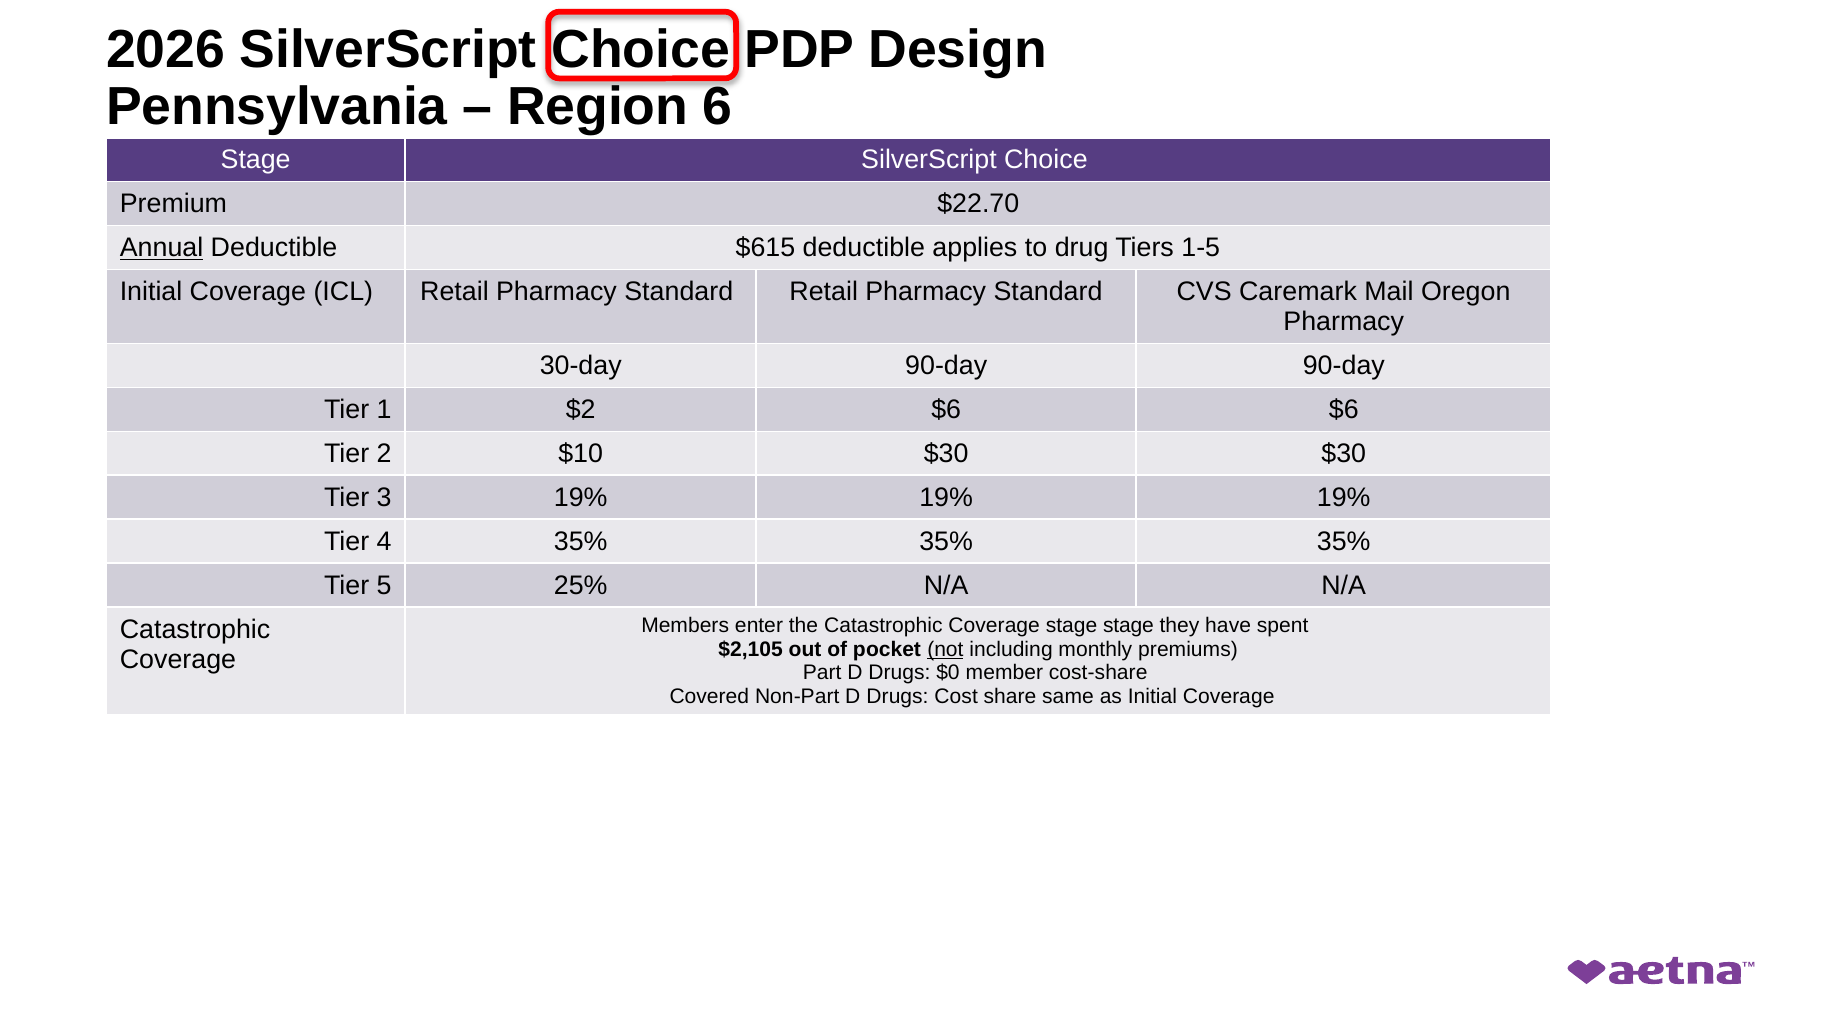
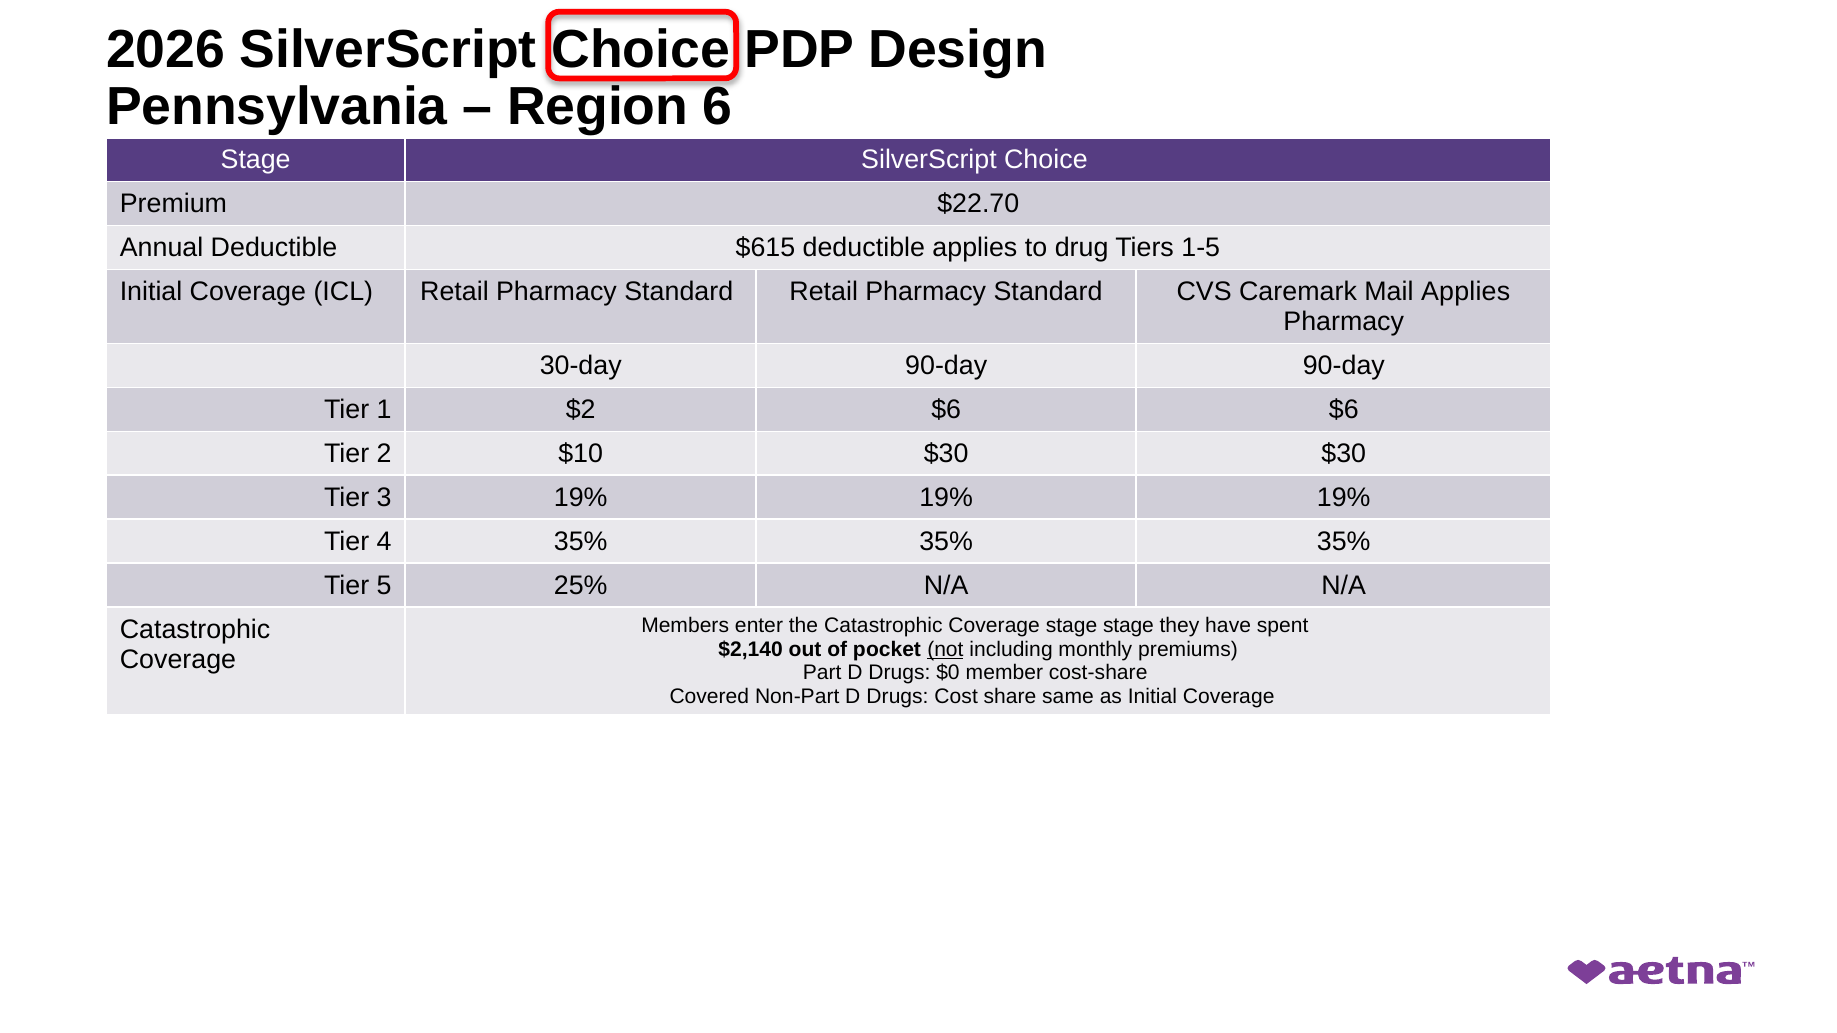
Annual underline: present -> none
Mail Oregon: Oregon -> Applies
$2,105: $2,105 -> $2,140
